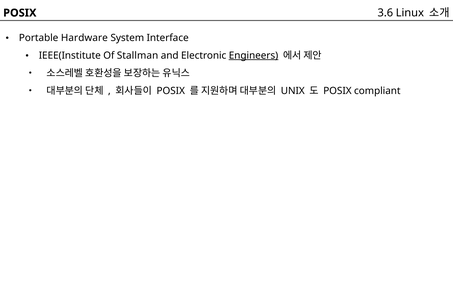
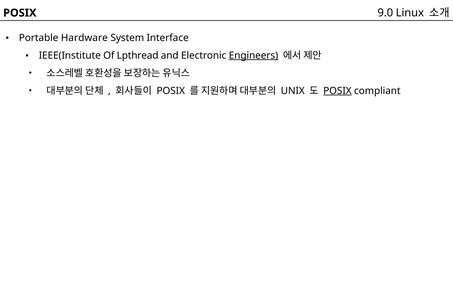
3.6: 3.6 -> 9.0
Stallman: Stallman -> Lpthread
POSIX at (337, 91) underline: none -> present
